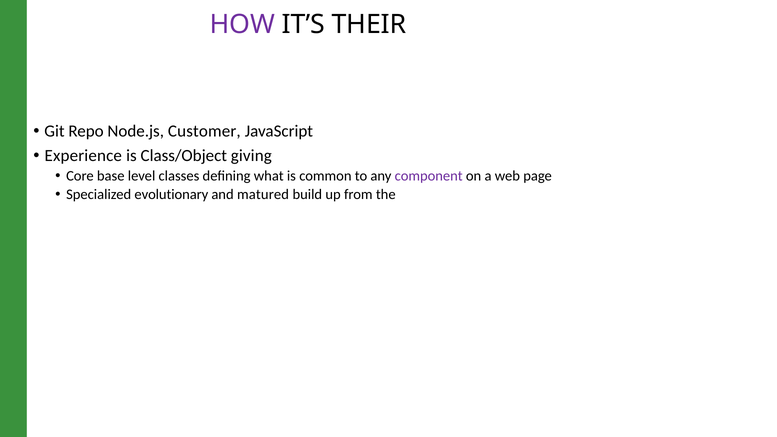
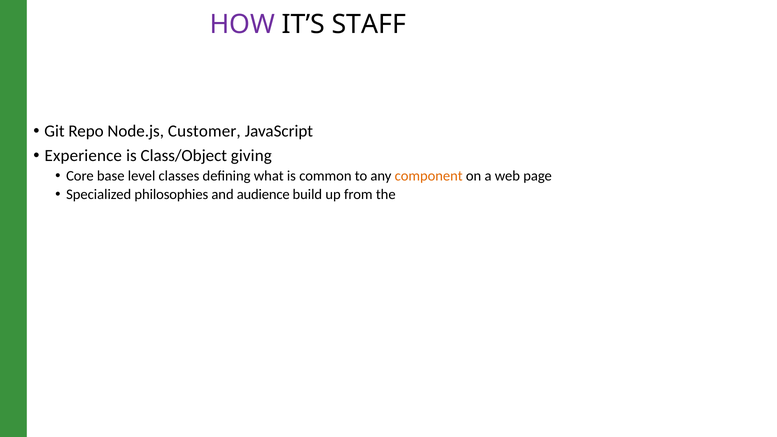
THEIR: THEIR -> STAFF
component colour: purple -> orange
evolutionary: evolutionary -> philosophies
matured: matured -> audience
